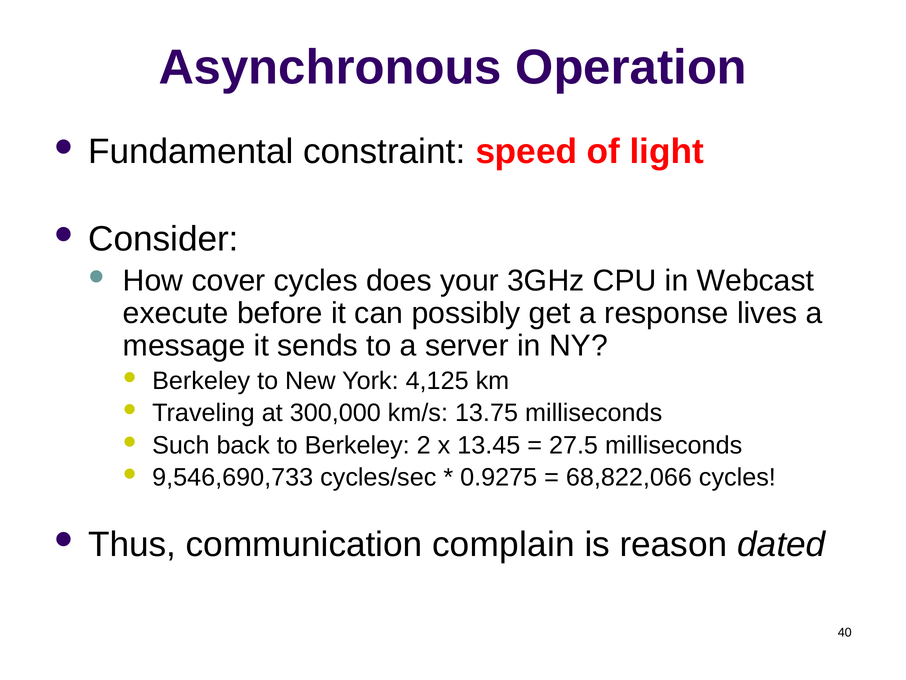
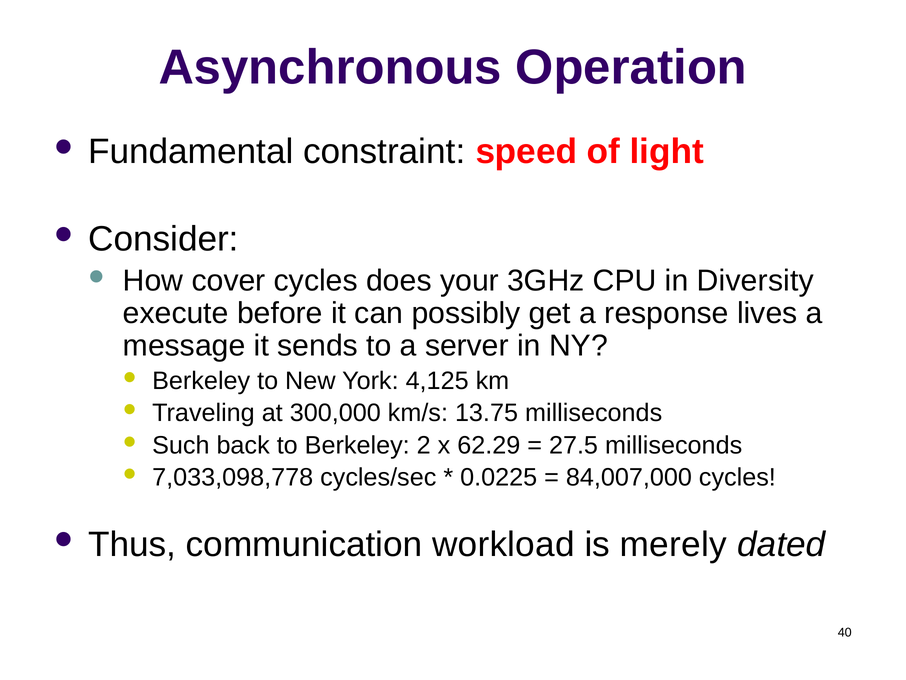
Webcast: Webcast -> Diversity
13.45: 13.45 -> 62.29
9,546,690,733: 9,546,690,733 -> 7,033,098,778
0.9275: 0.9275 -> 0.0225
68,822,066: 68,822,066 -> 84,007,000
complain: complain -> workload
reason: reason -> merely
